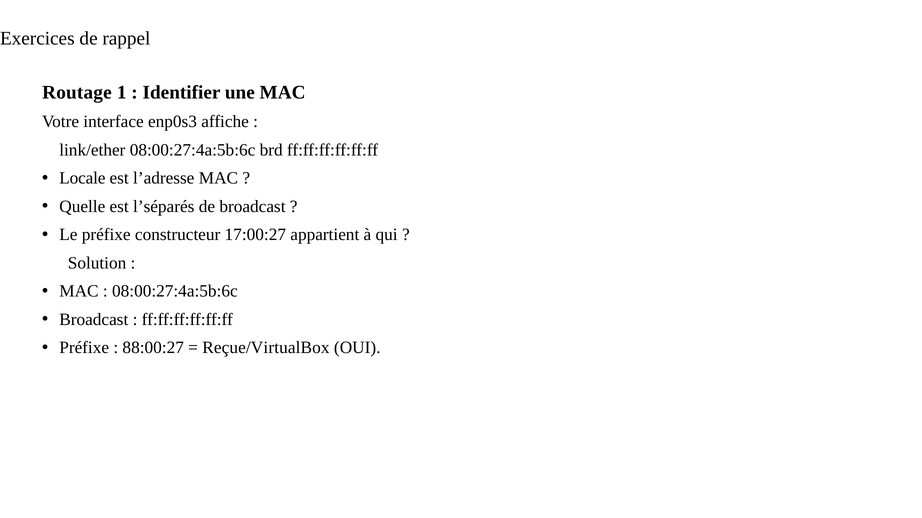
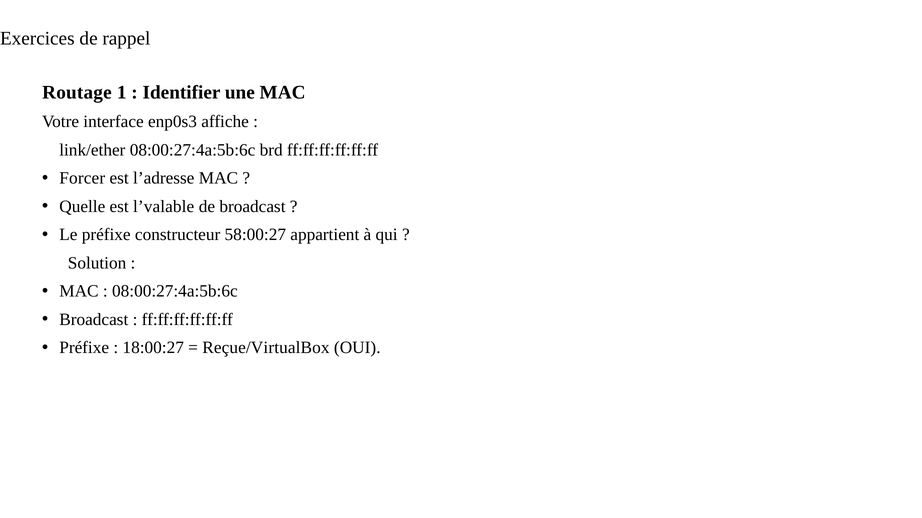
Locale: Locale -> Forcer
l’séparés: l’séparés -> l’valable
17:00:27: 17:00:27 -> 58:00:27
88:00:27: 88:00:27 -> 18:00:27
